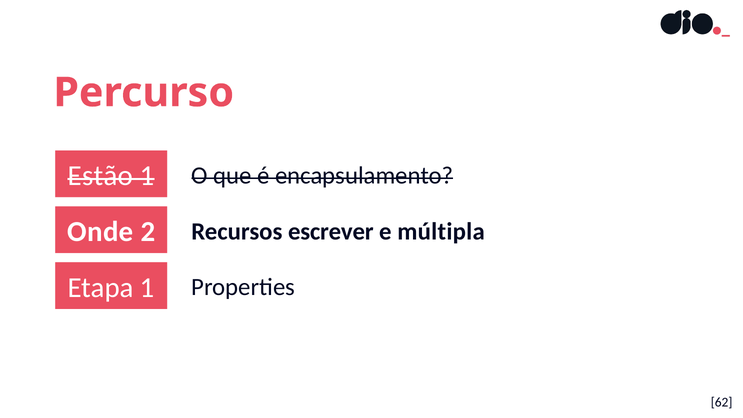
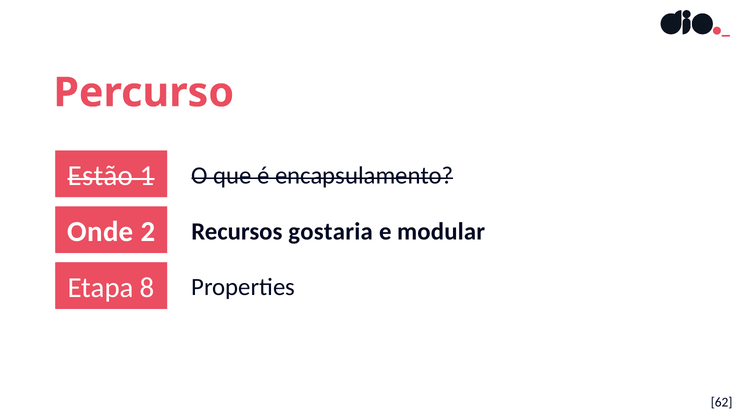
escrever: escrever -> gostaria
múltipla: múltipla -> modular
Etapa 1: 1 -> 8
